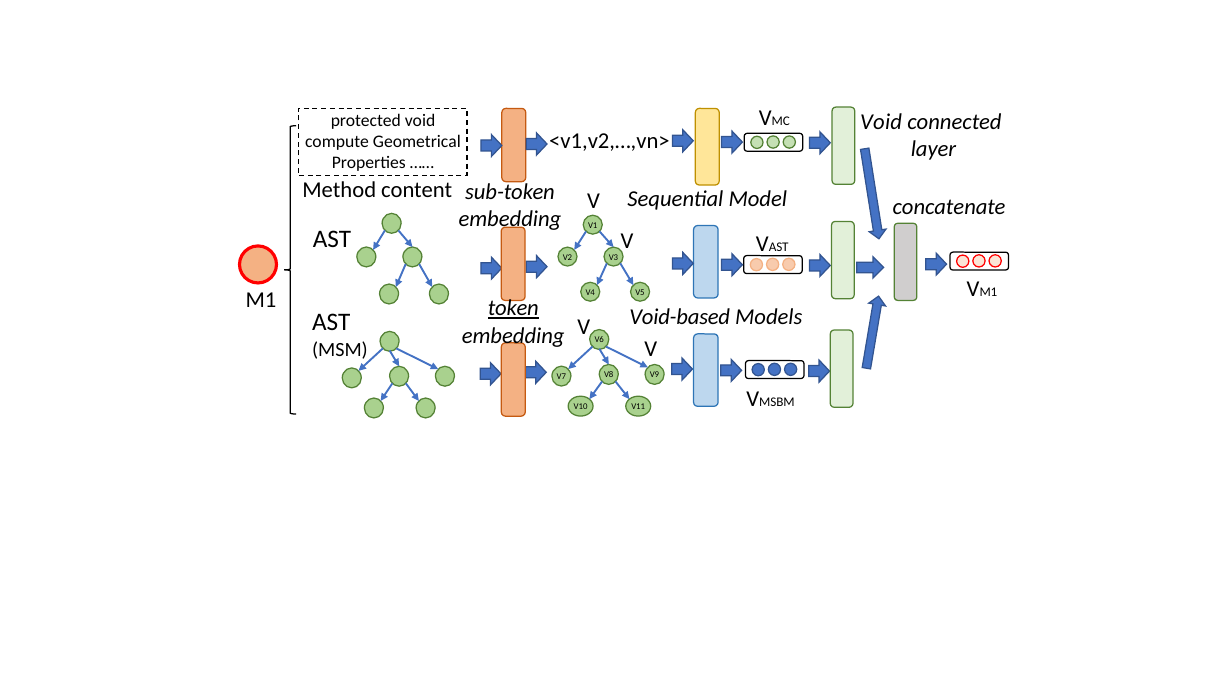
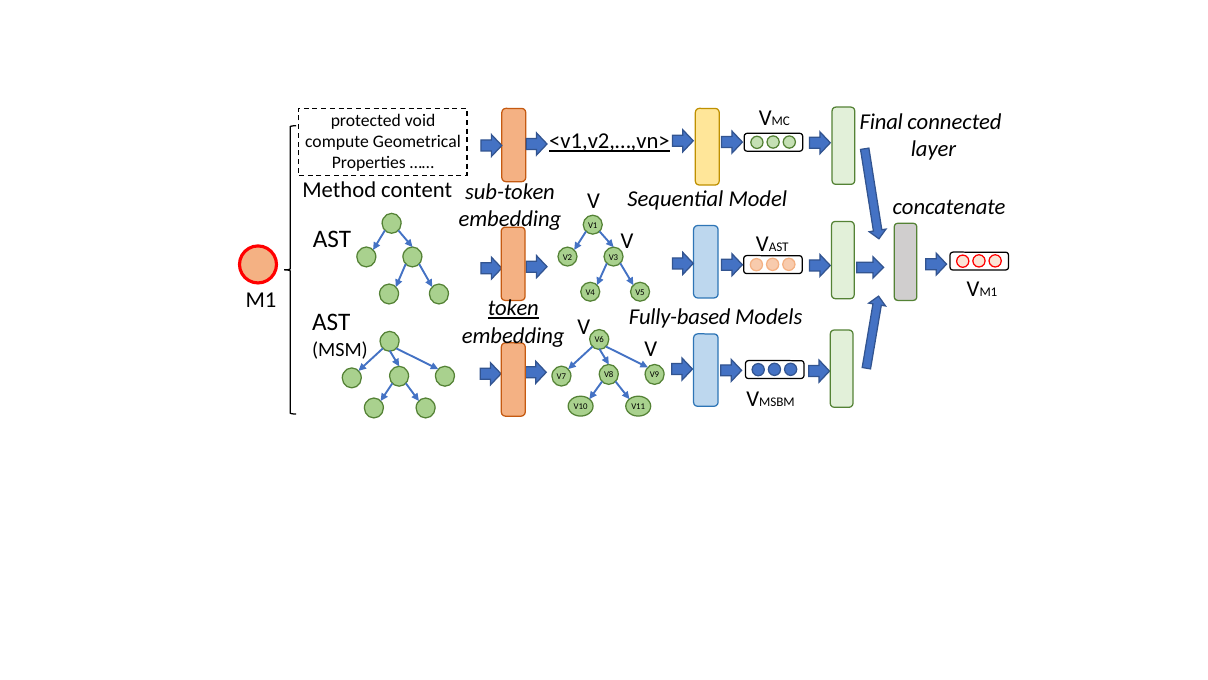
Void at (881, 122): Void -> Final
<v1,v2,…,vn> underline: none -> present
Void-based: Void-based -> Fully-based
